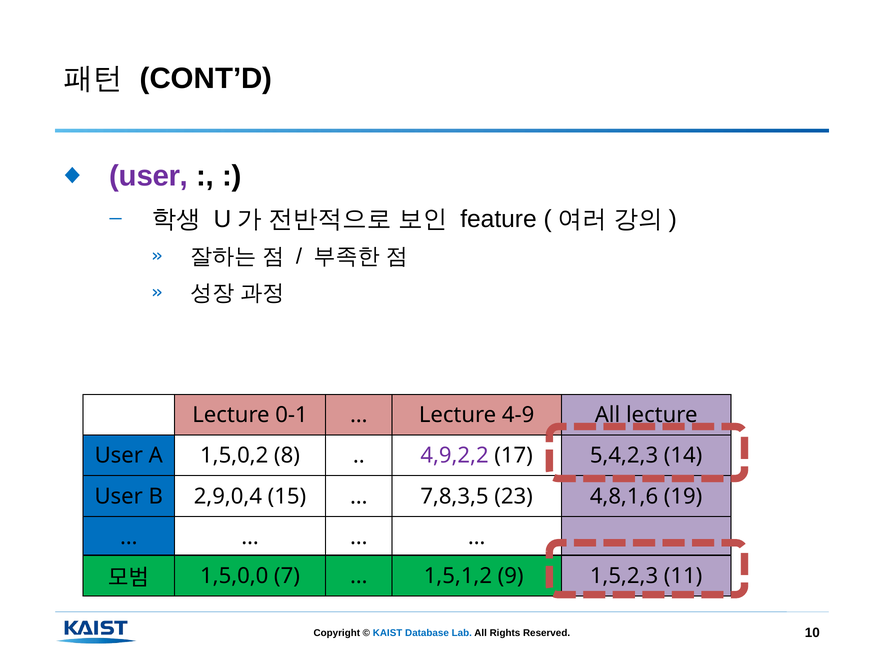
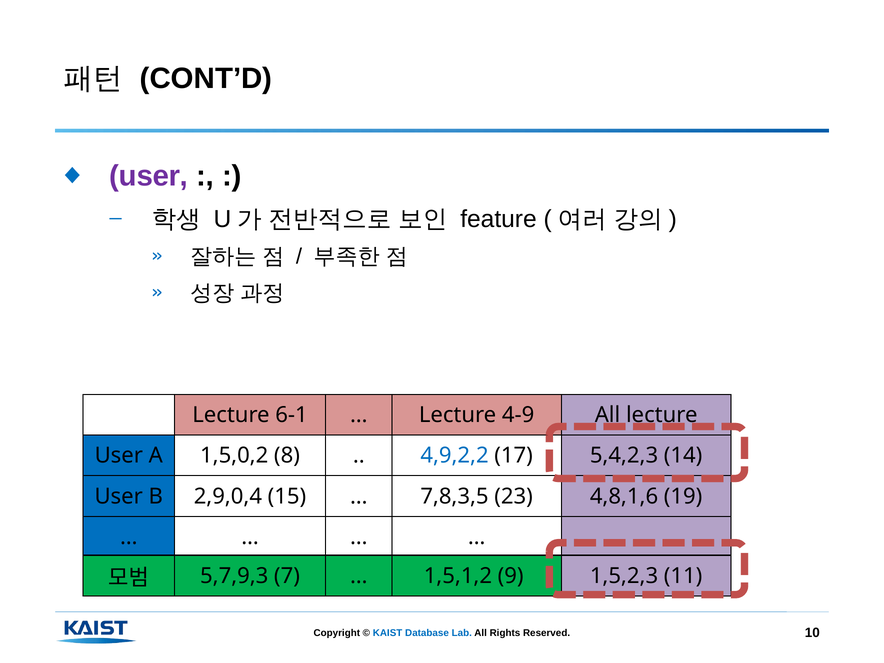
0-1: 0-1 -> 6-1
4,9,2,2 colour: purple -> blue
1,5,0,0: 1,5,0,0 -> 5,7,9,3
